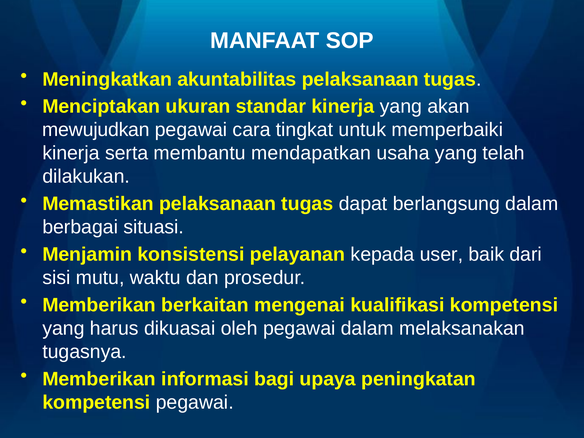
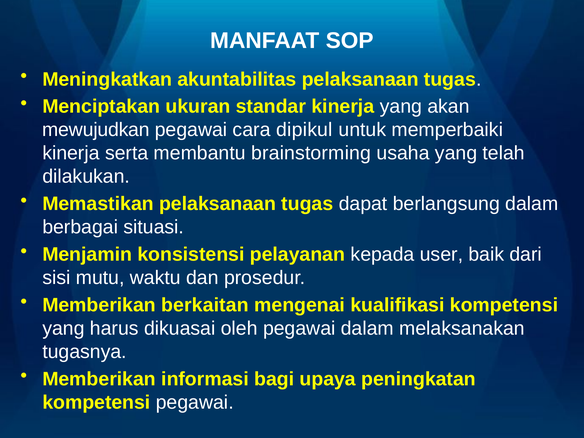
tingkat: tingkat -> dipikul
mendapatkan: mendapatkan -> brainstorming
